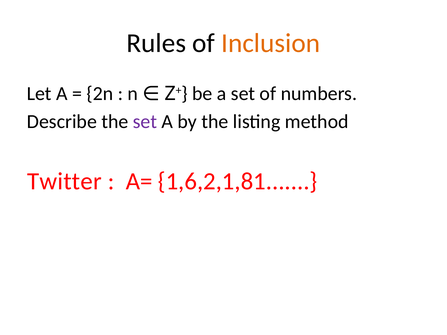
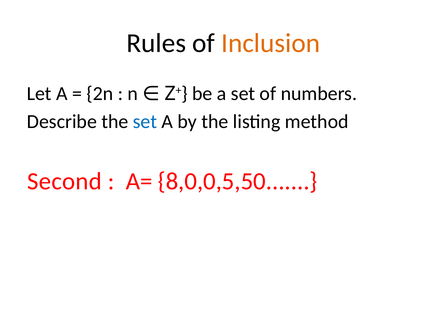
set at (145, 122) colour: purple -> blue
Twitter: Twitter -> Second
1,6,2,1,81: 1,6,2,1,81 -> 8,0,0,5,50
